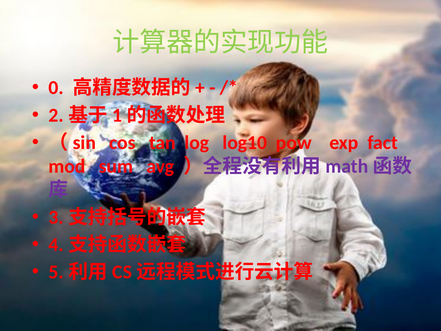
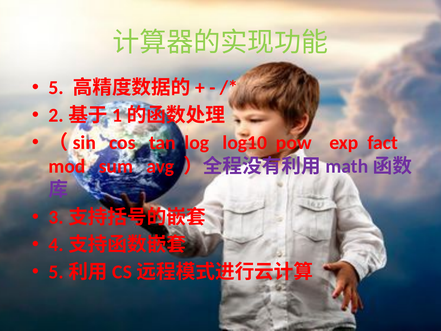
0: 0 -> 5
